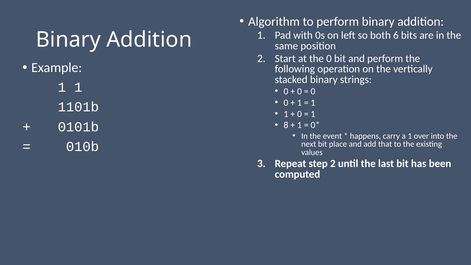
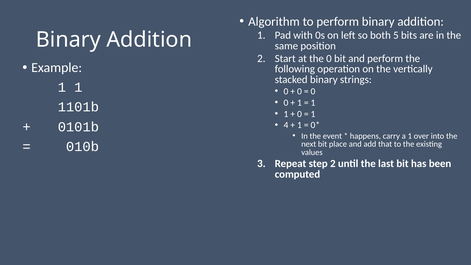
6: 6 -> 5
8: 8 -> 4
